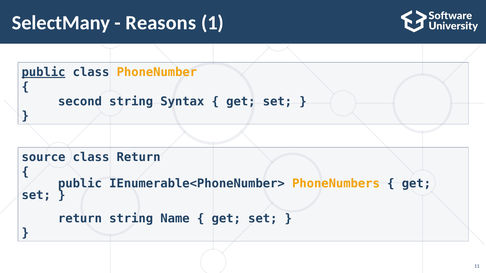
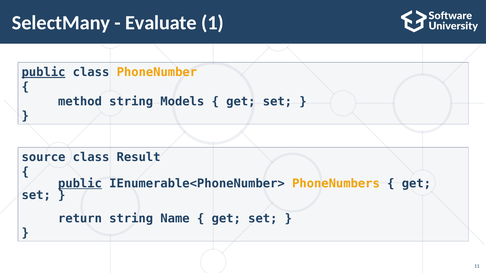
Reasons: Reasons -> Evaluate
second: second -> method
Syntax: Syntax -> Models
class Return: Return -> Result
public at (80, 184) underline: none -> present
